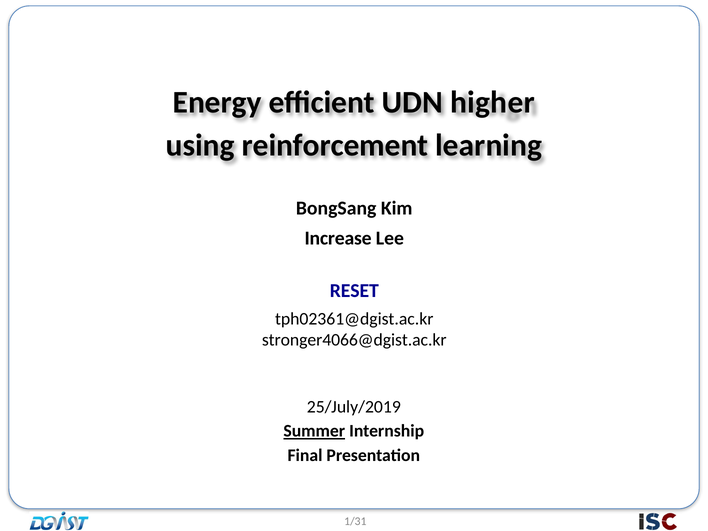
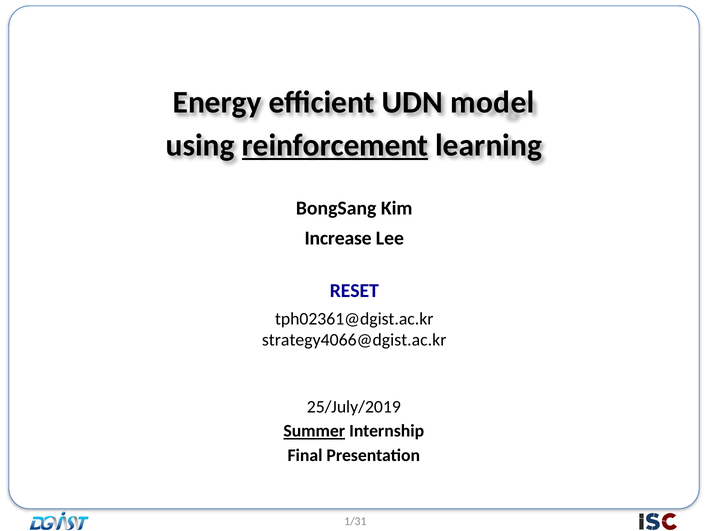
higher: higher -> model
reinforcement underline: none -> present
stronger4066@dgist.ac.kr: stronger4066@dgist.ac.kr -> strategy4066@dgist.ac.kr
